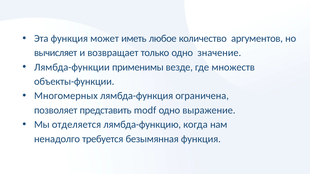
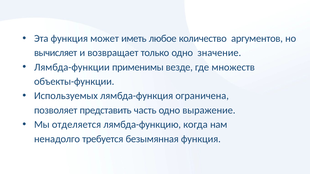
Многомерных: Многомерных -> Используемых
modf: modf -> часть
